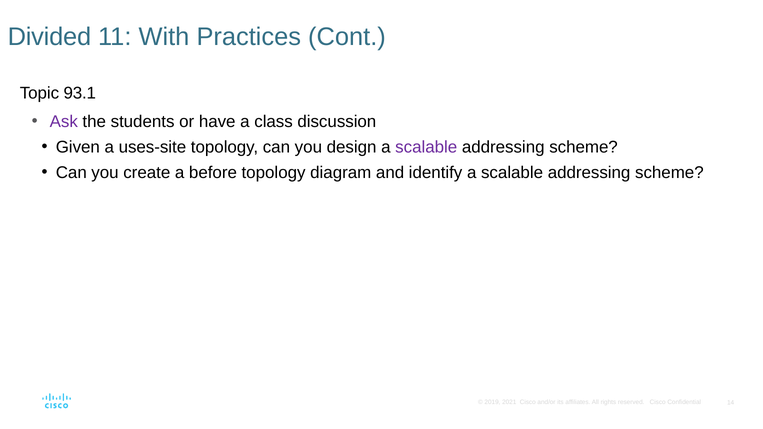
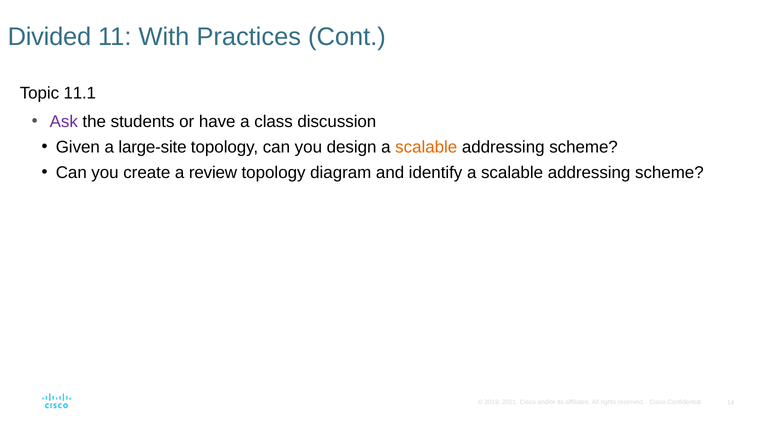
93.1: 93.1 -> 11.1
uses-site: uses-site -> large-site
scalable at (426, 147) colour: purple -> orange
before: before -> review
